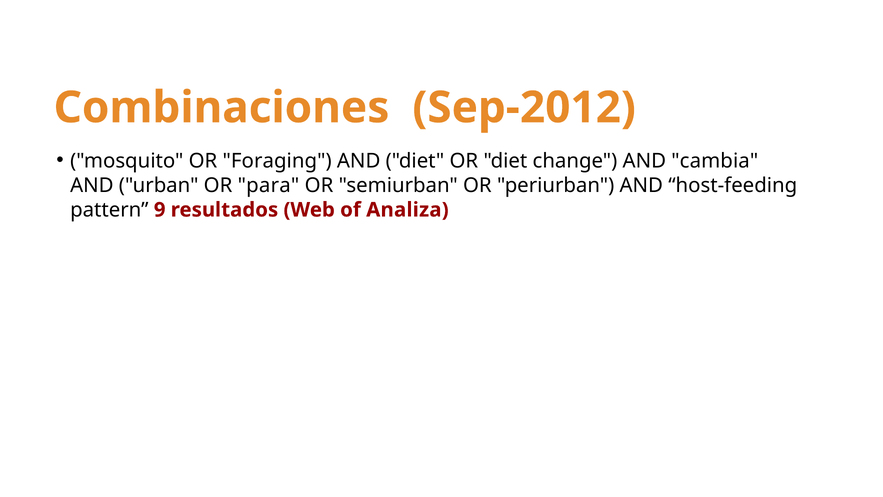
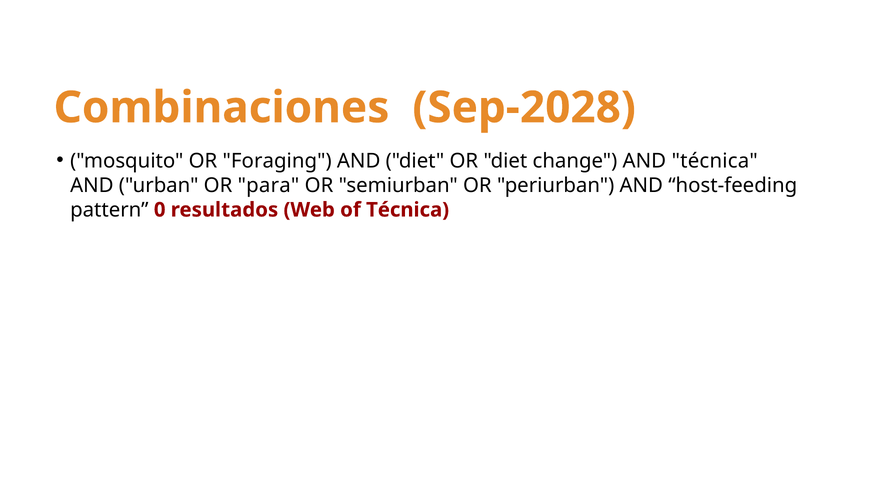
Sep-2012: Sep-2012 -> Sep-2028
AND cambia: cambia -> técnica
9: 9 -> 0
of Analiza: Analiza -> Técnica
